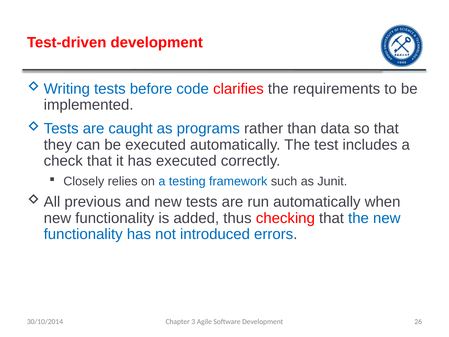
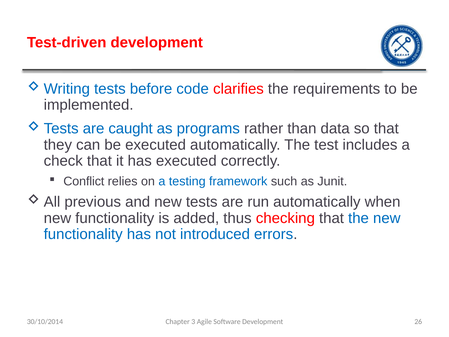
Closely: Closely -> Conflict
